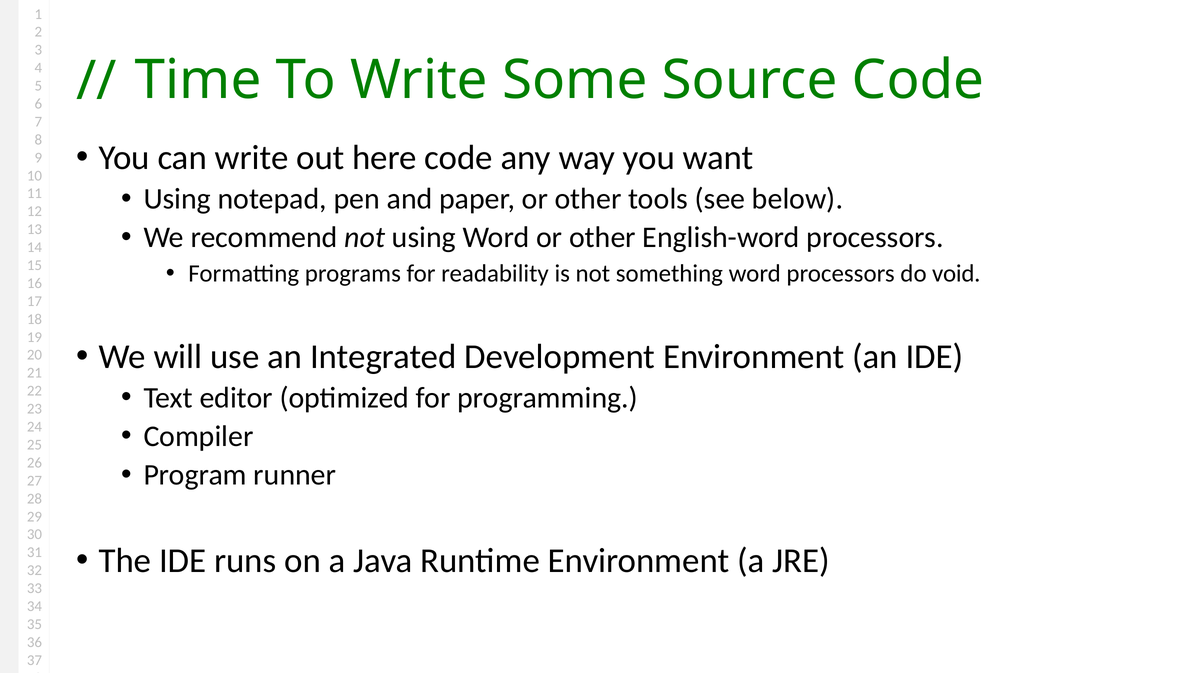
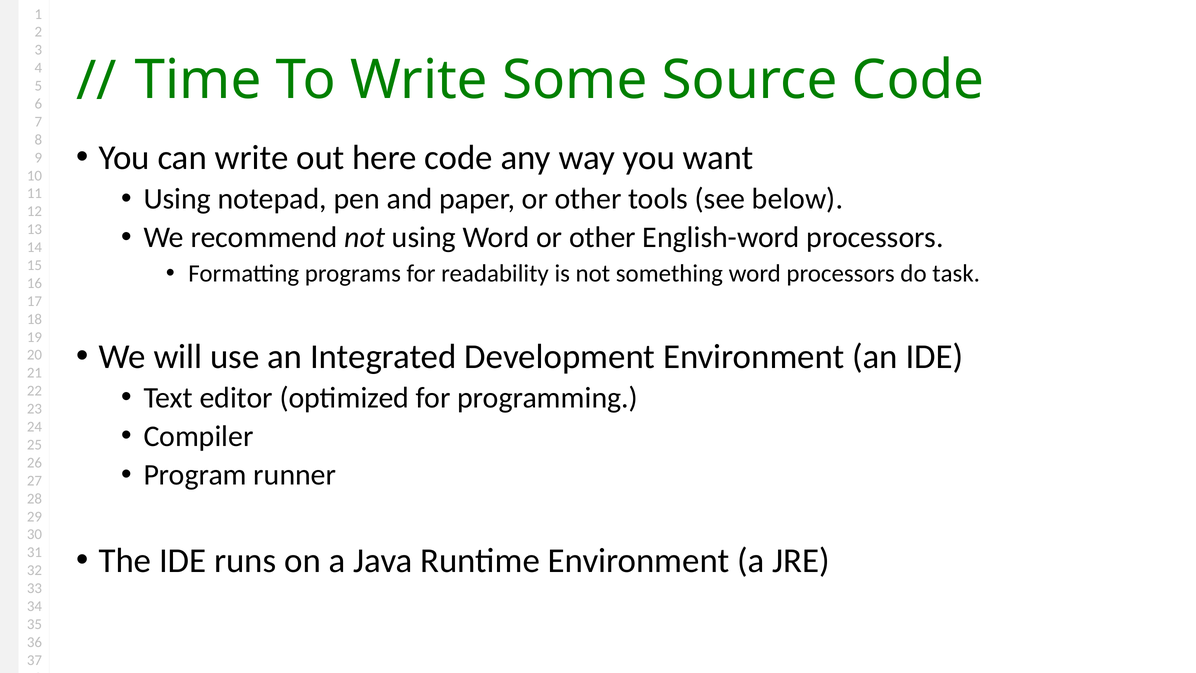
void: void -> task
